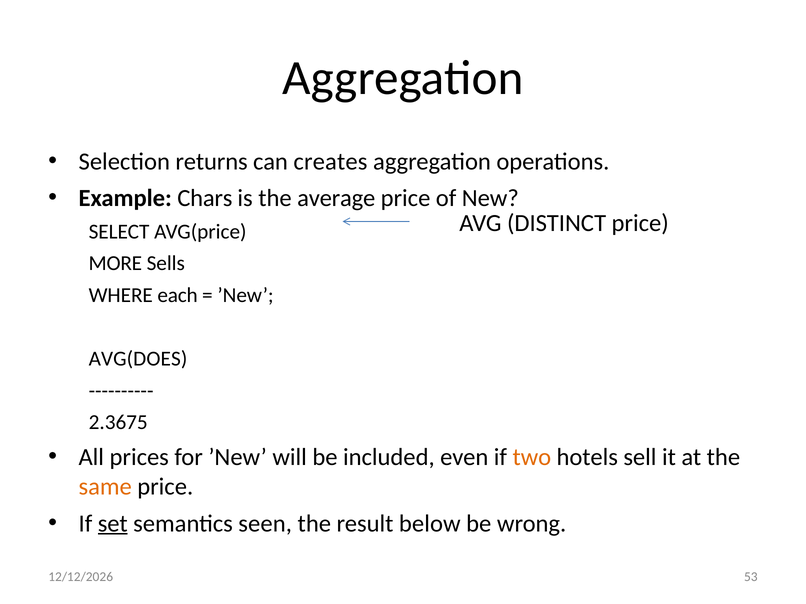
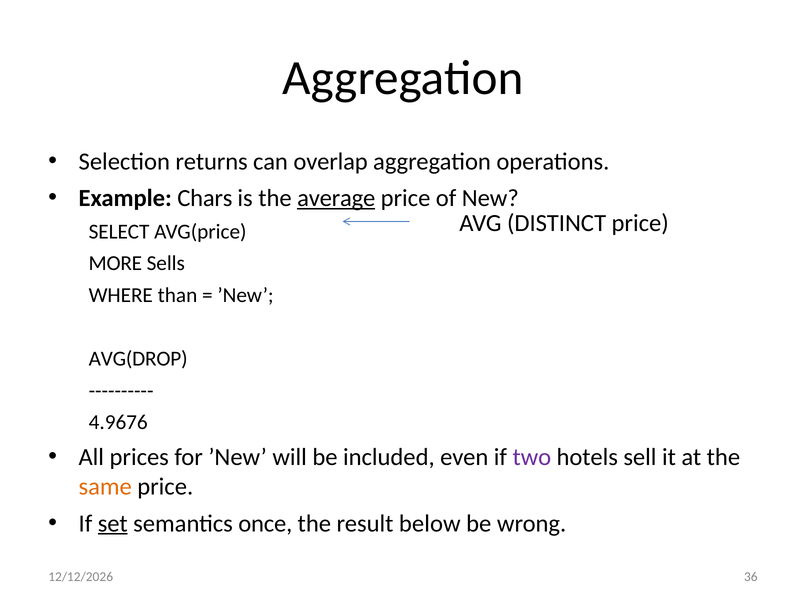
creates: creates -> overlap
average underline: none -> present
each: each -> than
AVG(DOES: AVG(DOES -> AVG(DROP
2.3675: 2.3675 -> 4.9676
two colour: orange -> purple
seen: seen -> once
53: 53 -> 36
